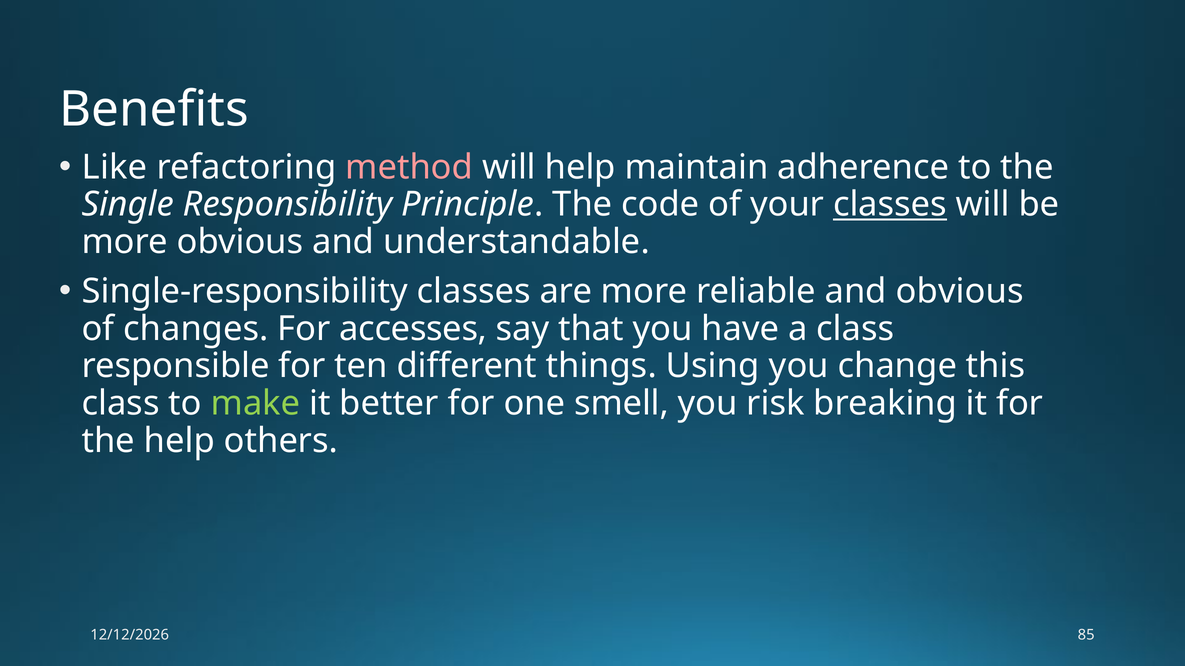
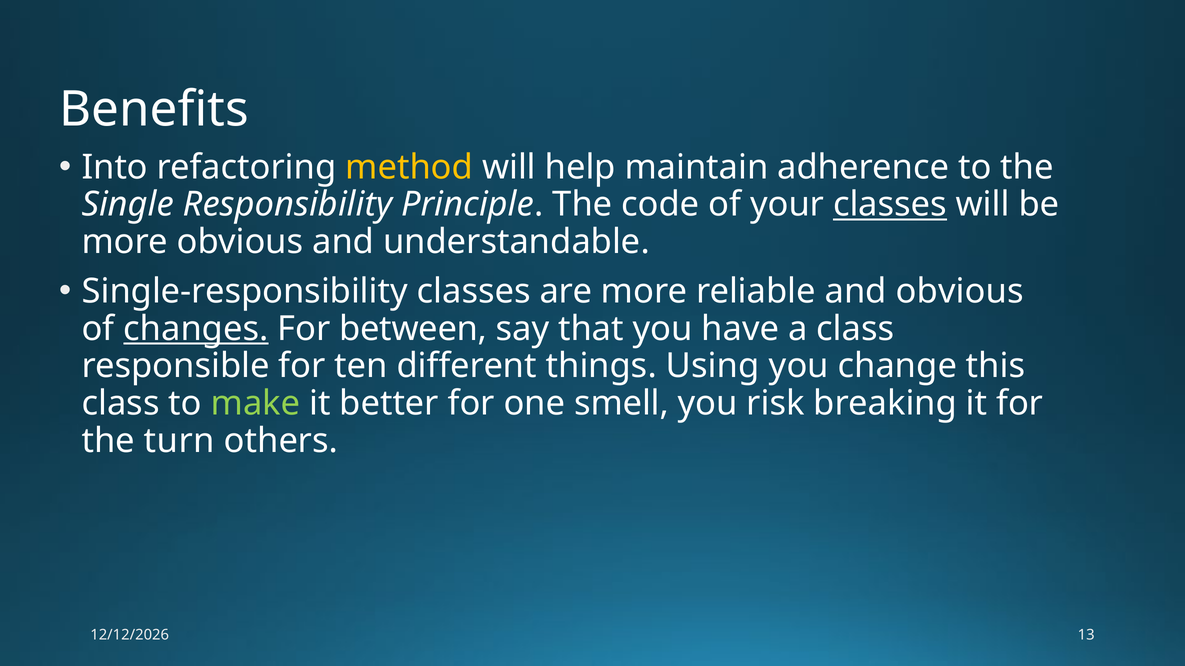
Like: Like -> Into
method colour: pink -> yellow
changes underline: none -> present
accesses: accesses -> between
the help: help -> turn
85: 85 -> 13
